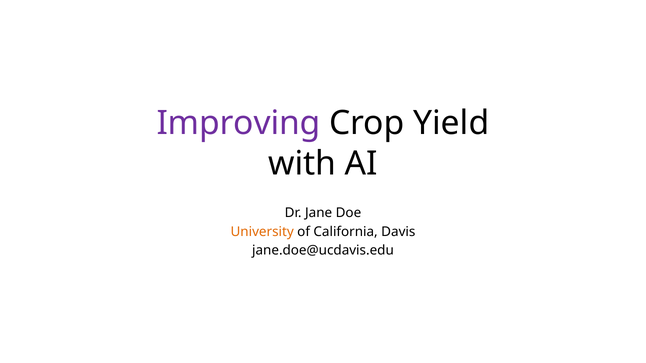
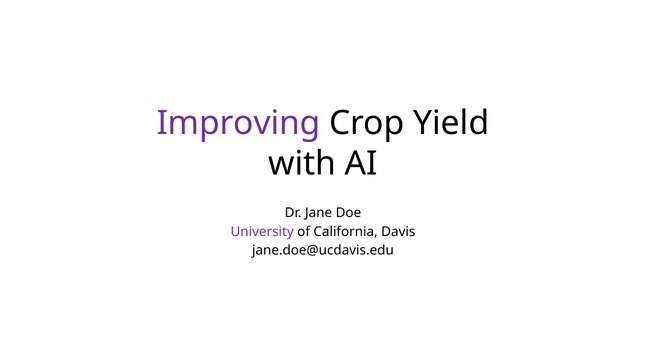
University colour: orange -> purple
